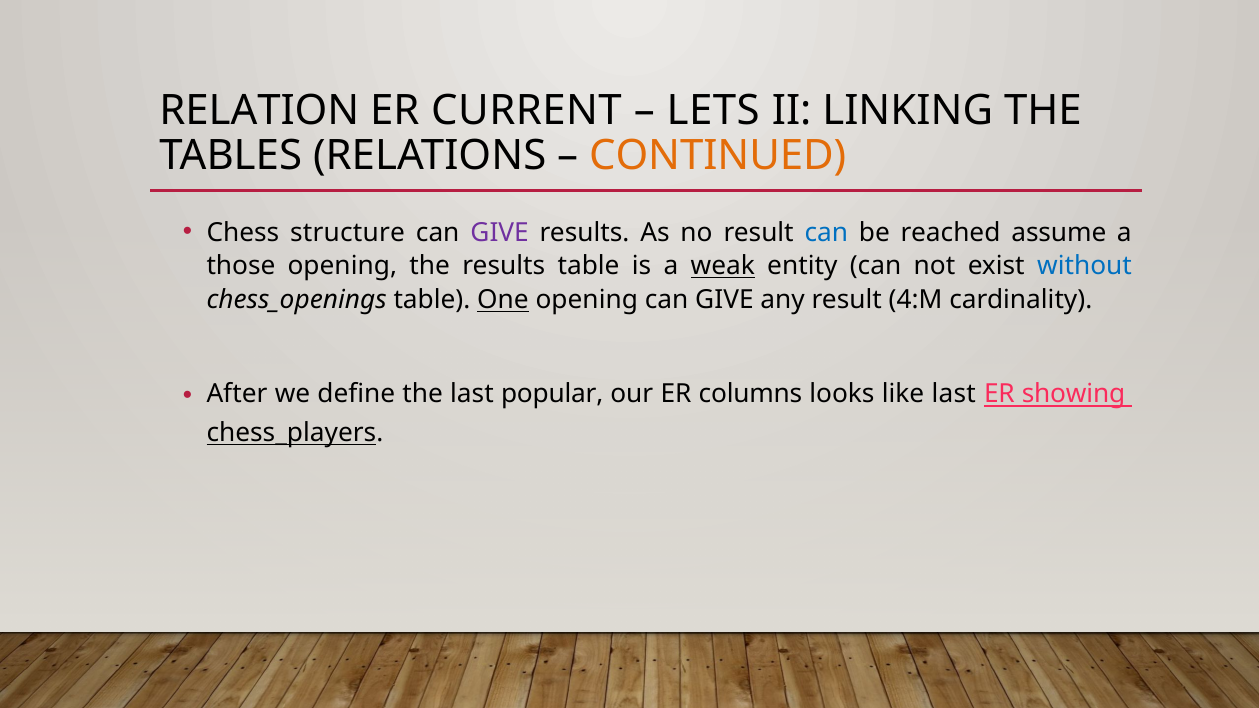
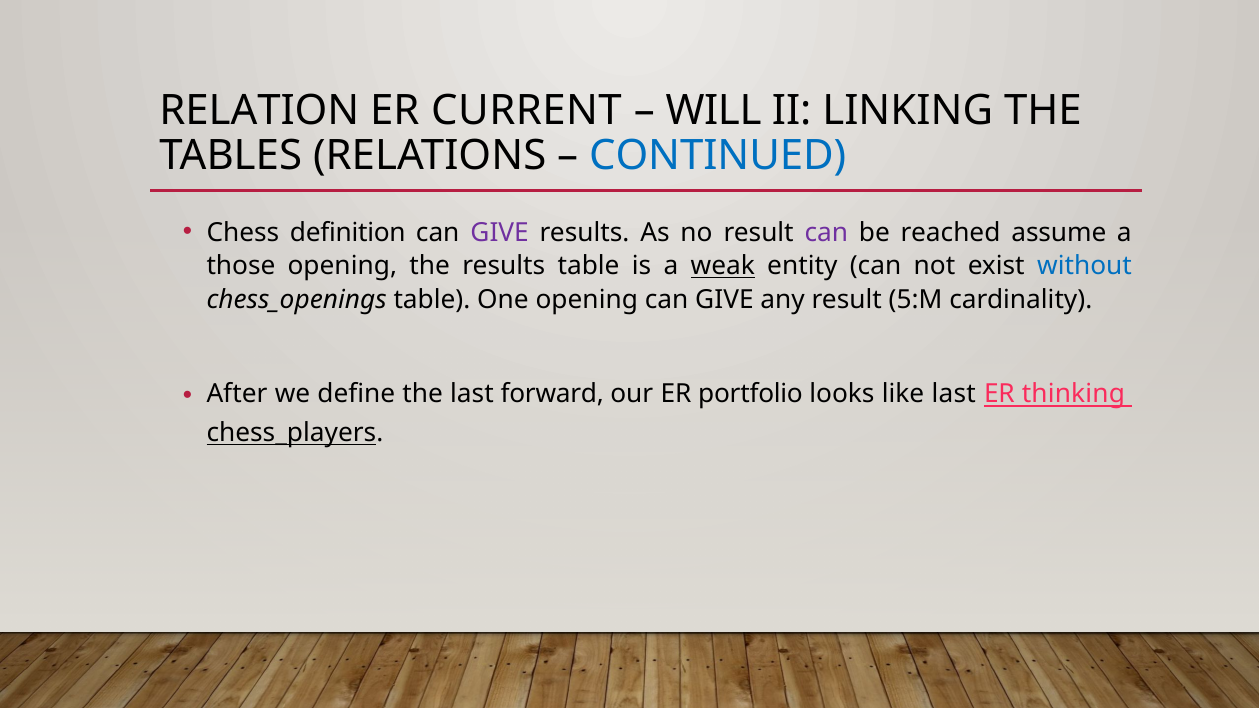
LETS: LETS -> WILL
CONTINUED colour: orange -> blue
structure: structure -> definition
can at (826, 233) colour: blue -> purple
One underline: present -> none
4:M: 4:M -> 5:M
popular: popular -> forward
columns: columns -> portfolio
showing: showing -> thinking
